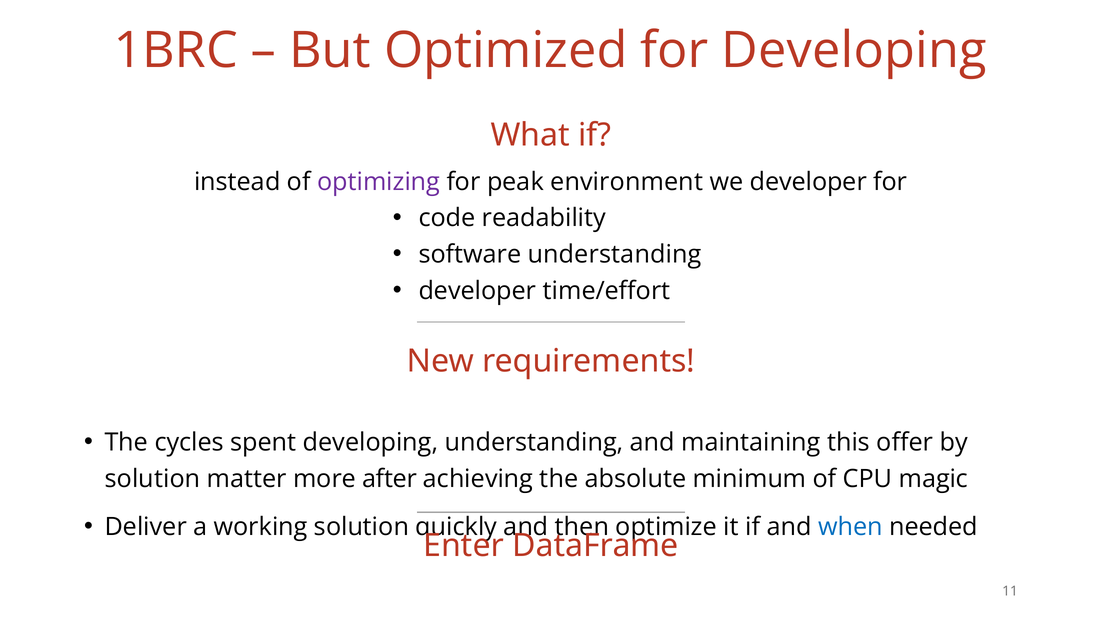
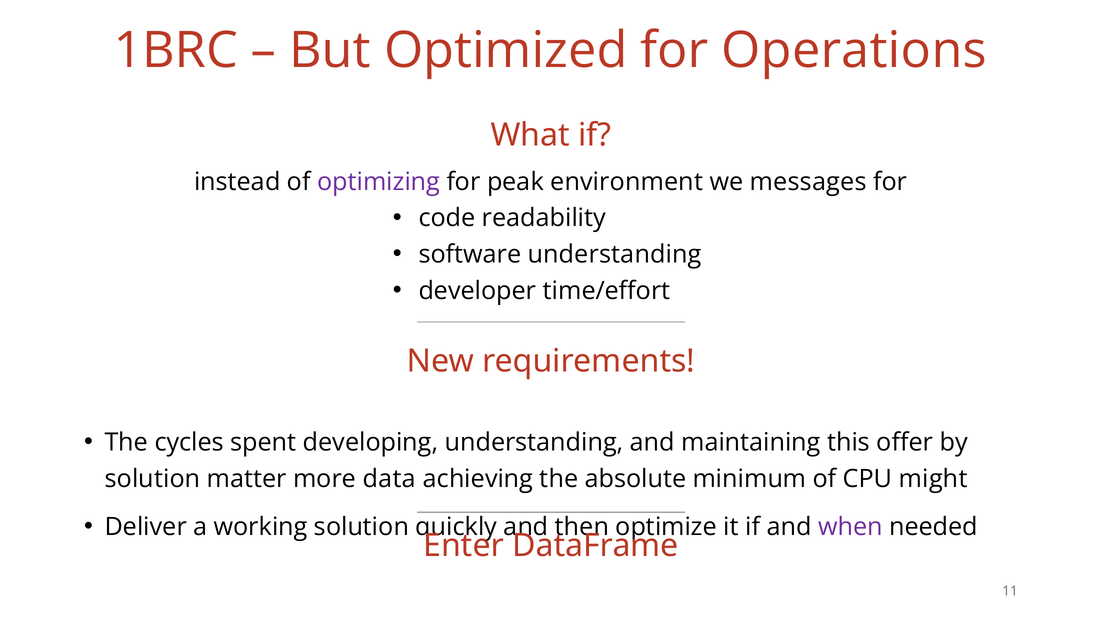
for Developing: Developing -> Operations
we developer: developer -> messages
after: after -> data
magic: magic -> might
when colour: blue -> purple
